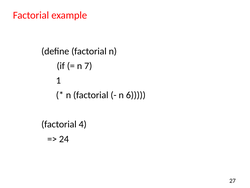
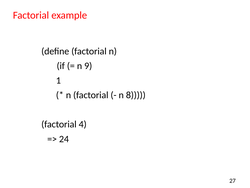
7: 7 -> 9
6: 6 -> 8
